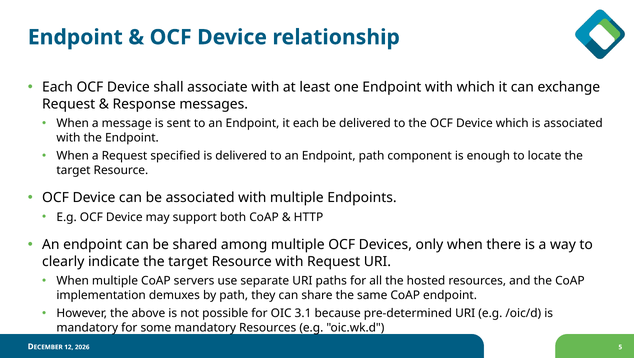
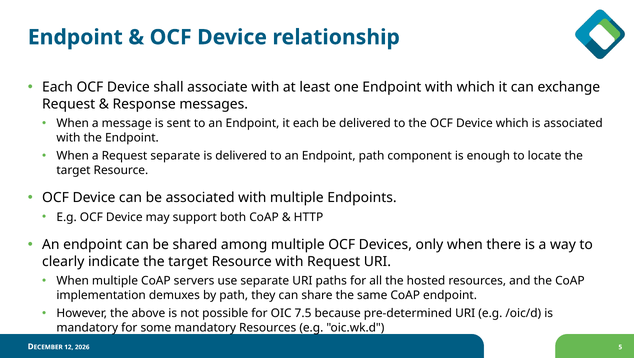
Request specified: specified -> separate
3.1: 3.1 -> 7.5
